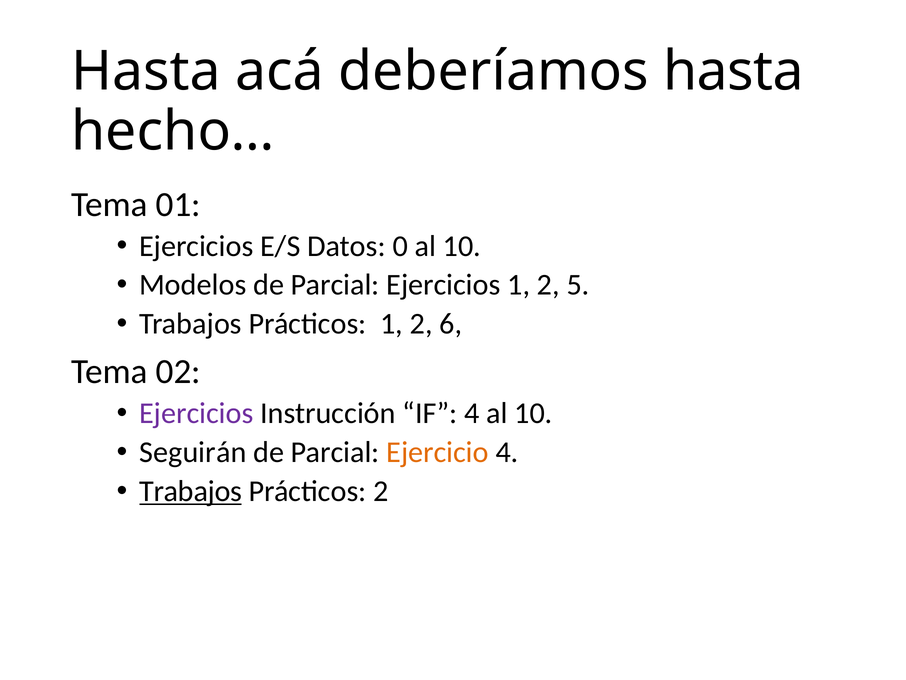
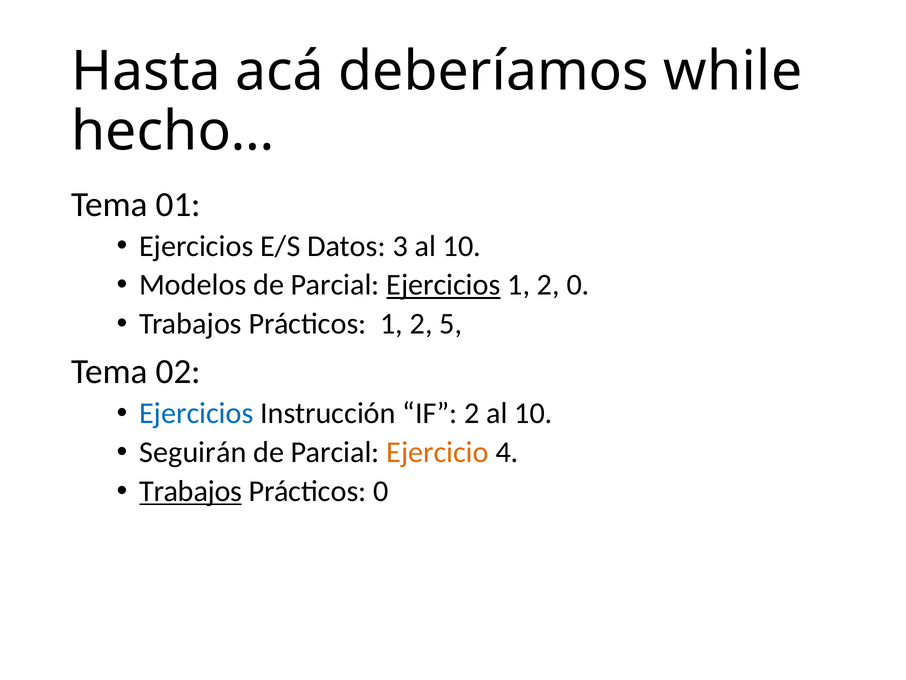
deberíamos hasta: hasta -> while
0: 0 -> 3
Ejercicios at (443, 285) underline: none -> present
2 5: 5 -> 0
6: 6 -> 5
Ejercicios at (196, 413) colour: purple -> blue
IF 4: 4 -> 2
Prácticos 2: 2 -> 0
